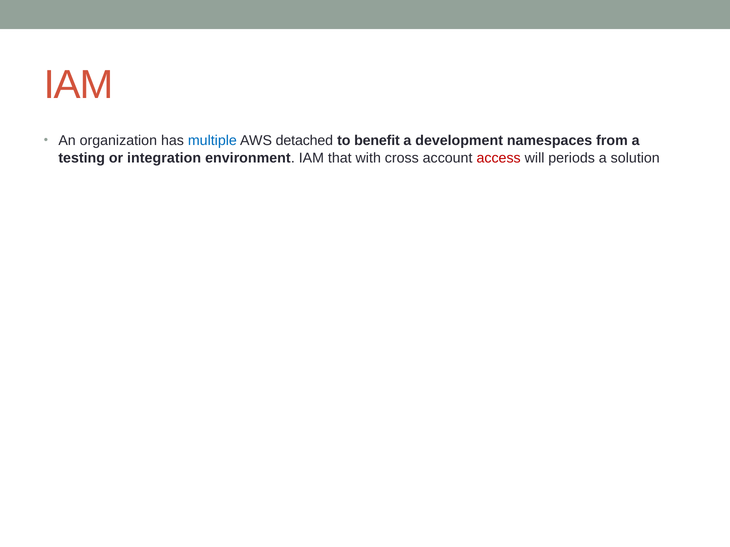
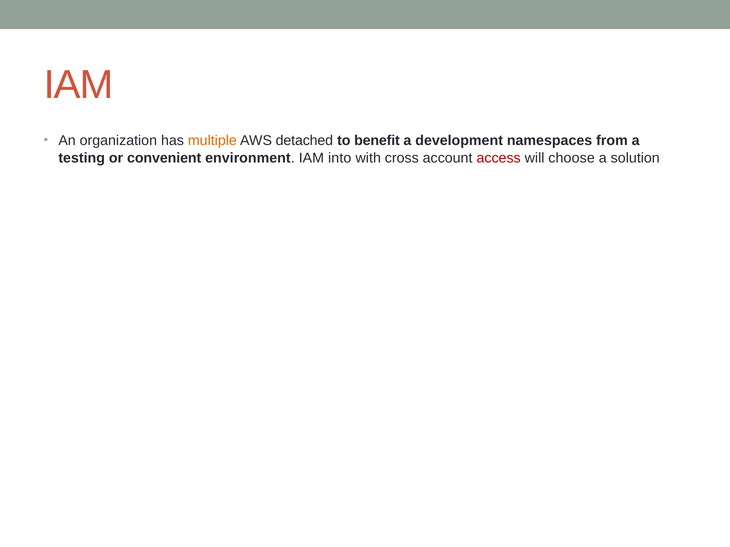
multiple colour: blue -> orange
integration: integration -> convenient
that: that -> into
periods: periods -> choose
